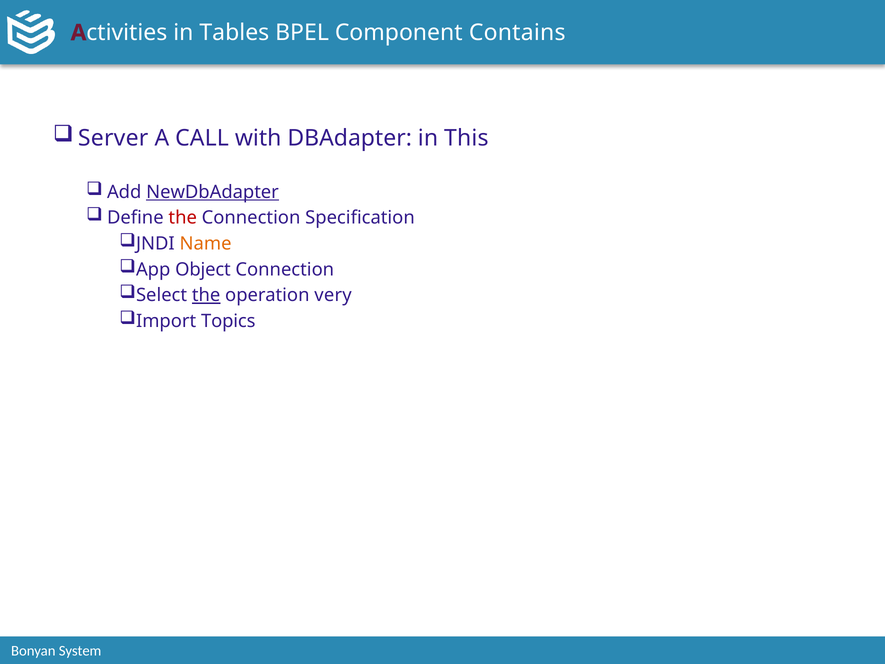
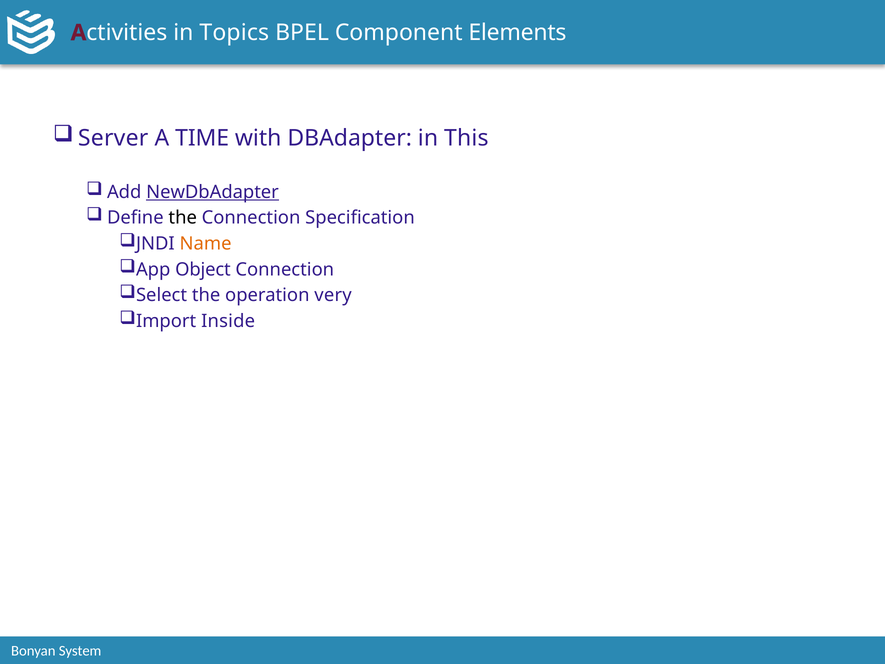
Tables: Tables -> Topics
Contains: Contains -> Elements
CALL: CALL -> TIME
the at (183, 218) colour: red -> black
the at (206, 295) underline: present -> none
Topics: Topics -> Inside
